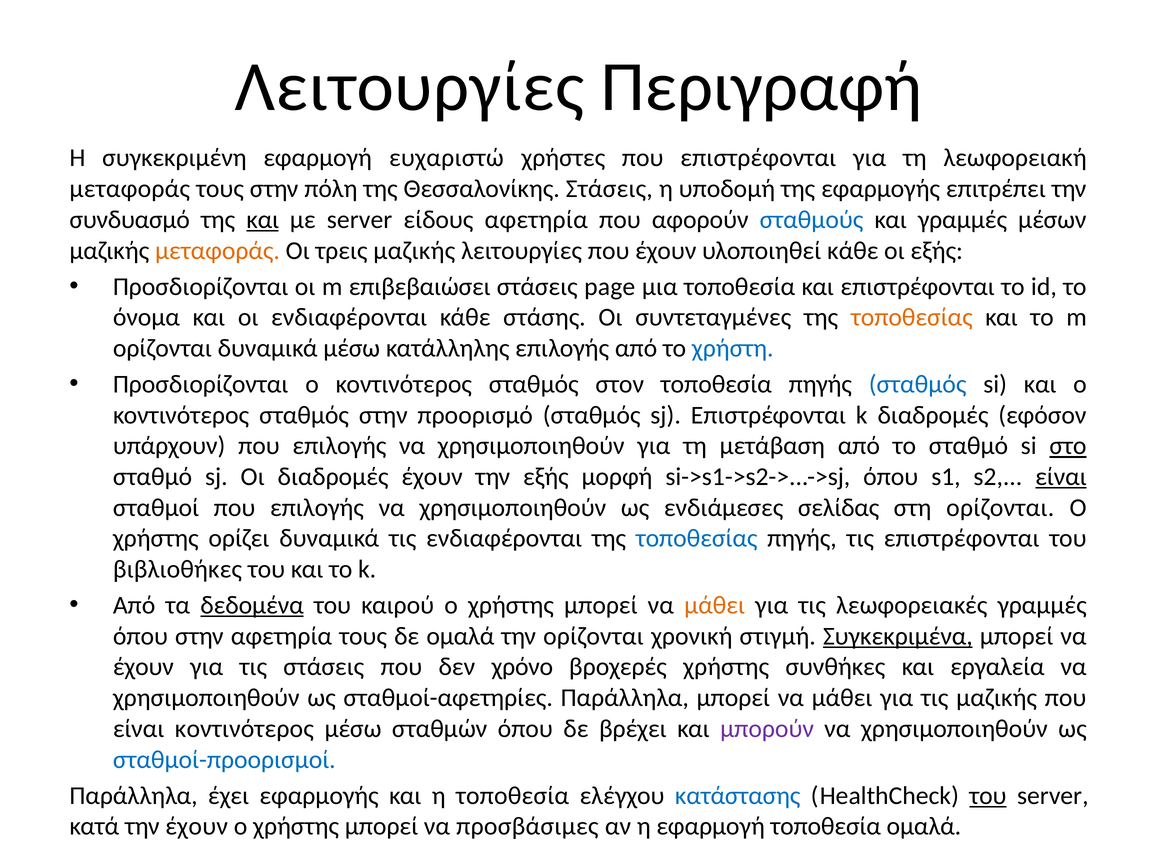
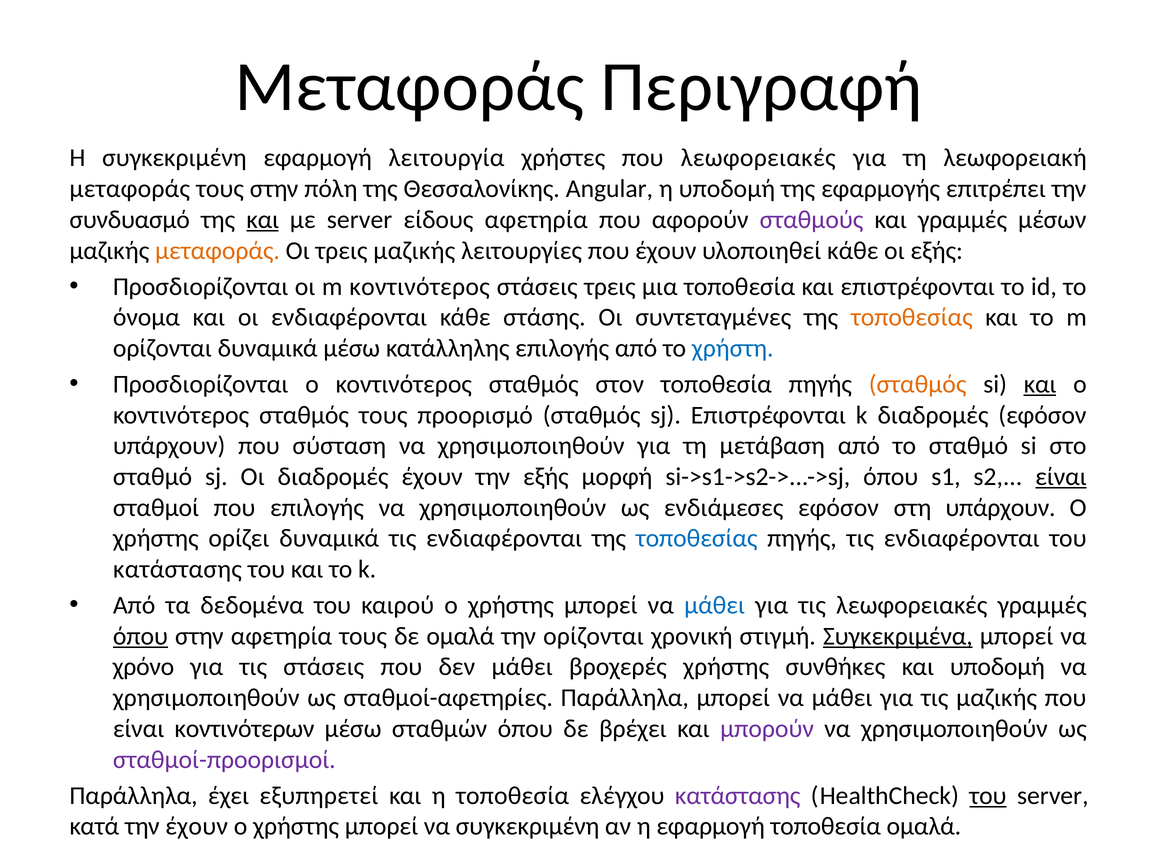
Λειτουργίες at (409, 87): Λειτουργίες -> Μεταφοράς
ευχαριστώ: ευχαριστώ -> λειτουργία
που επιστρέφονται: επιστρέφονται -> λεωφορειακές
Θεσσαλονίκης Στάσεις: Στάσεις -> Angular
σταθμούς colour: blue -> purple
m επιβεβαιώσει: επιβεβαιώσει -> κοντινότερος
στάσεις page: page -> τρεις
σταθμός at (918, 384) colour: blue -> orange
και at (1040, 384) underline: none -> present
σταθμός στην: στην -> τους
υπάρχουν που επιλογής: επιλογής -> σύσταση
στο underline: present -> none
ενδιάμεσες σελίδας: σελίδας -> εφόσον
στη ορίζονται: ορίζονται -> υπάρχουν
πηγής τις επιστρέφονται: επιστρέφονται -> ενδιαφέρονται
βιβλιοθήκες at (177, 570): βιβλιοθήκες -> κατάστασης
δεδομένα underline: present -> none
μάθει at (715, 606) colour: orange -> blue
όπου at (140, 637) underline: none -> present
έχουν at (143, 667): έχουν -> χρόνο
δεν χρόνο: χρόνο -> μάθει
και εργαλεία: εργαλεία -> υποδομή
είναι κοντινότερος: κοντινότερος -> κοντινότερων
σταθμοί-προορισμοί colour: blue -> purple
έχει εφαρμογής: εφαρμογής -> εξυπηρετεί
κατάστασης at (738, 796) colour: blue -> purple
να προσβάσιμες: προσβάσιμες -> συγκεκριμένη
